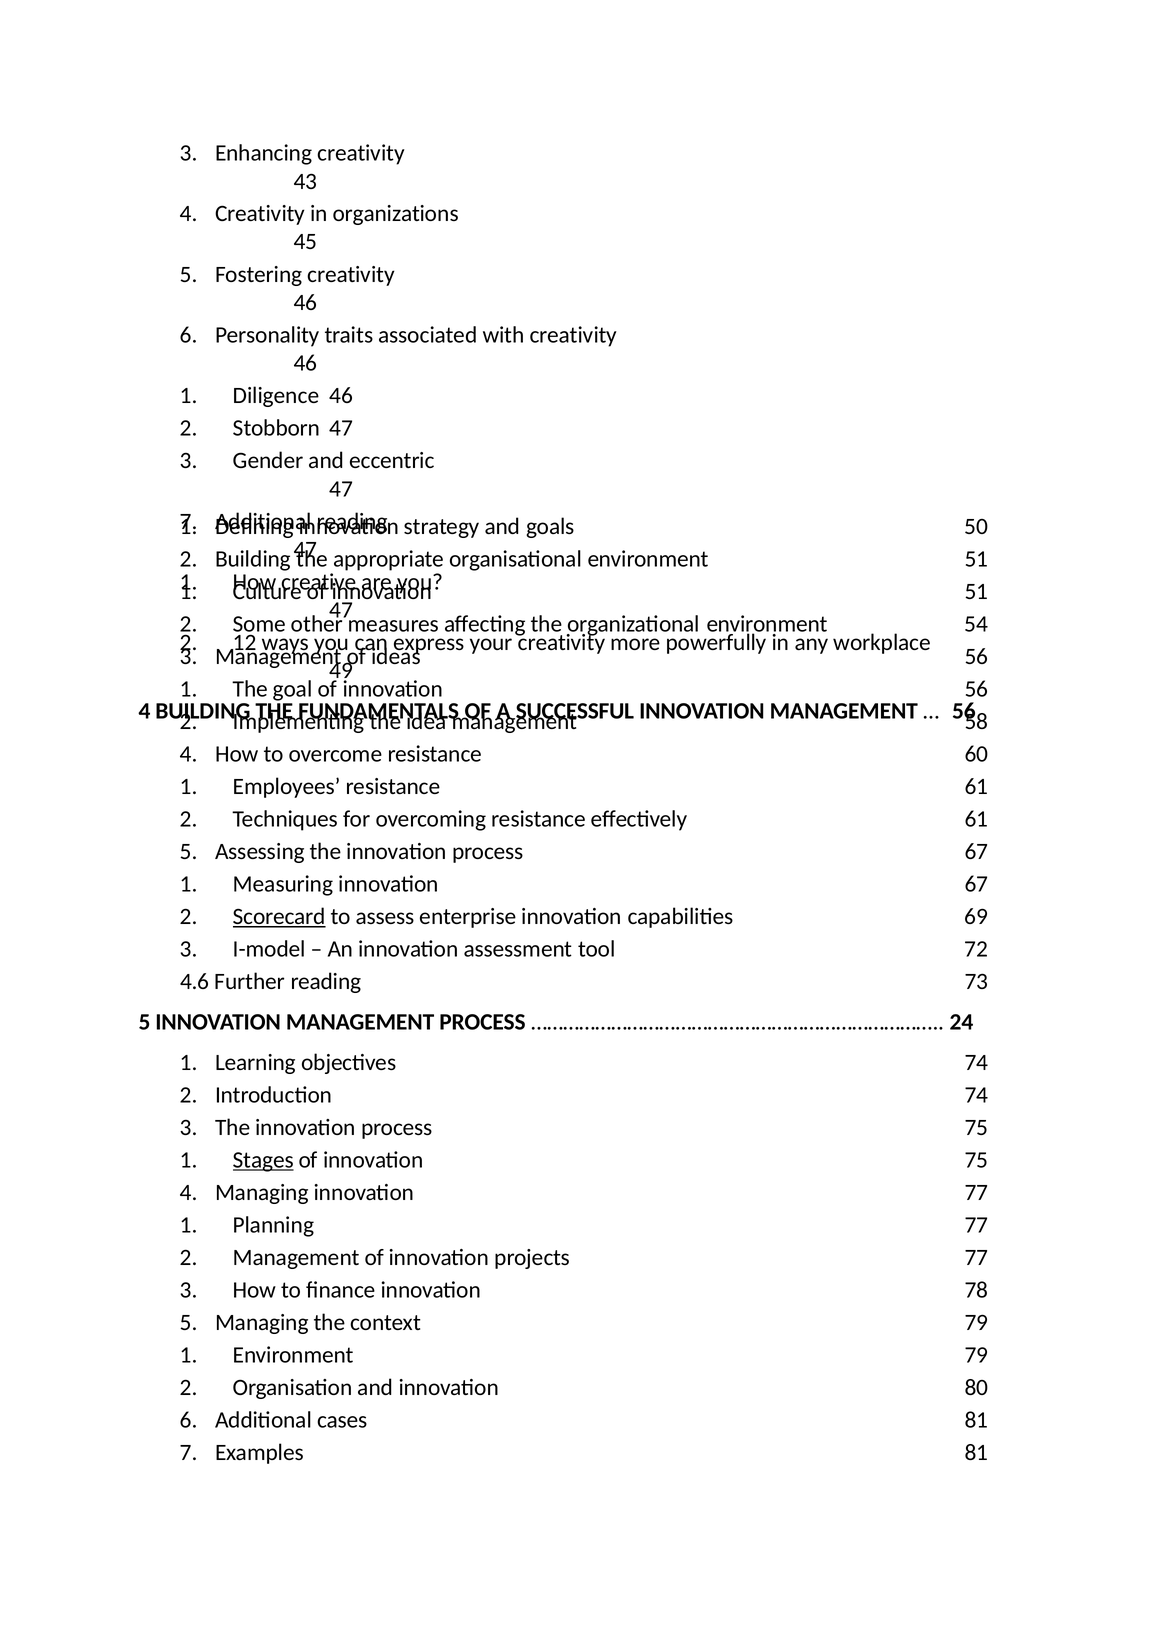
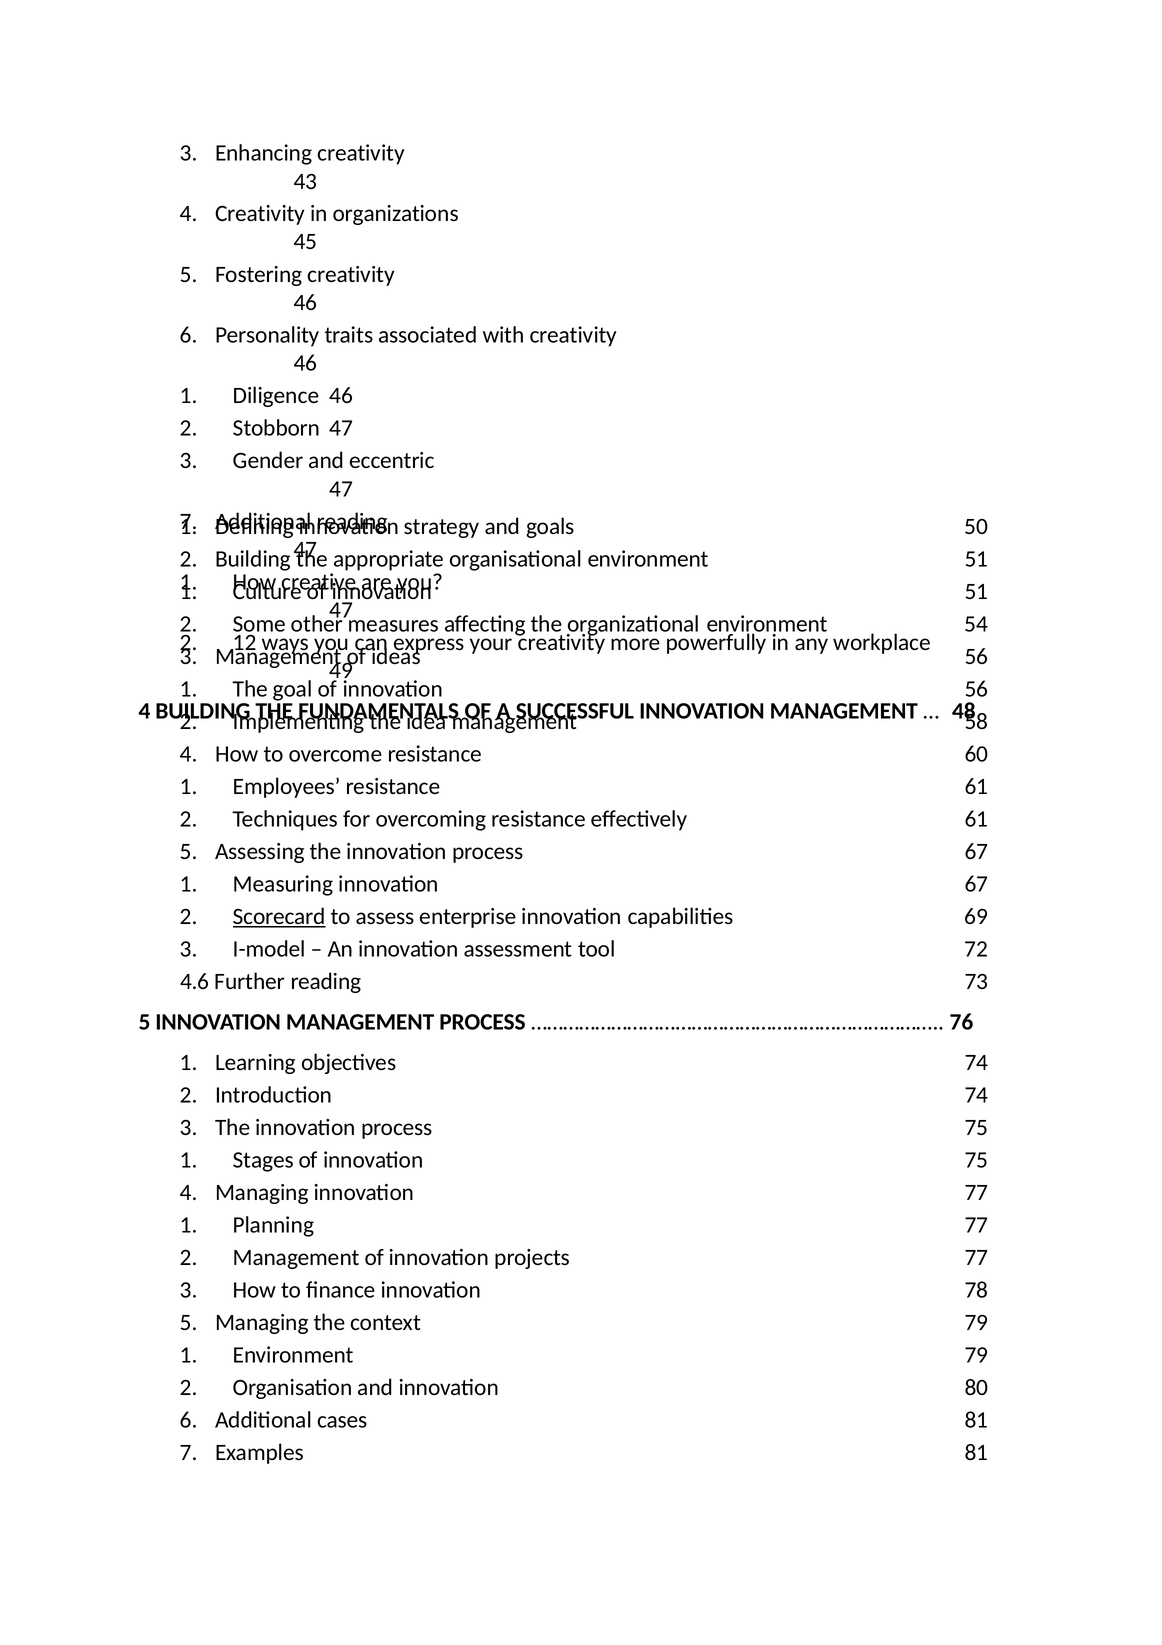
56 at (964, 711): 56 -> 48
24: 24 -> 76
Stages underline: present -> none
